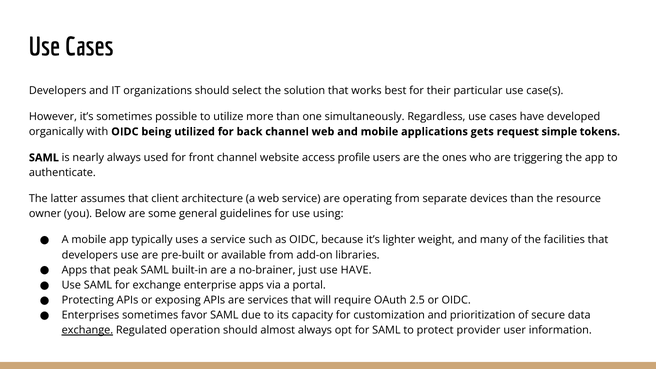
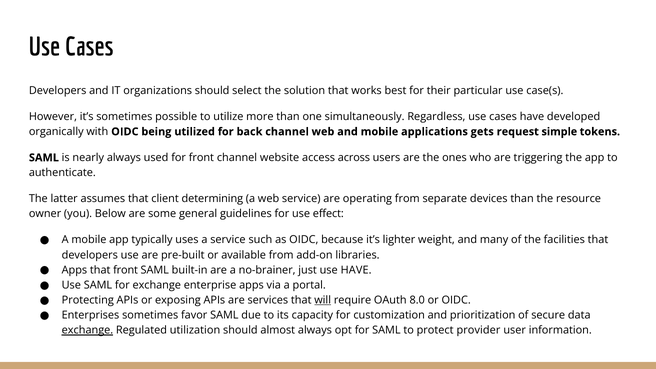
profile: profile -> across
architecture: architecture -> determining
using: using -> effect
that peak: peak -> front
will underline: none -> present
2.5: 2.5 -> 8.0
operation: operation -> utilization
